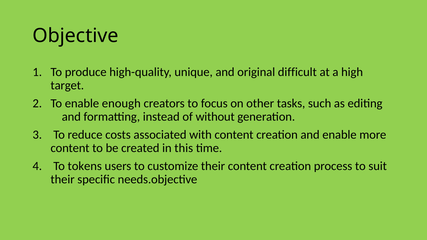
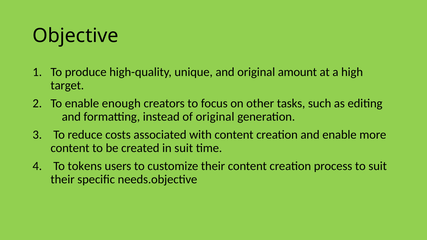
difficult: difficult -> amount
of without: without -> original
in this: this -> suit
